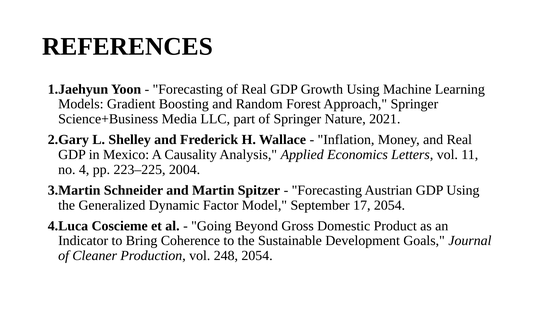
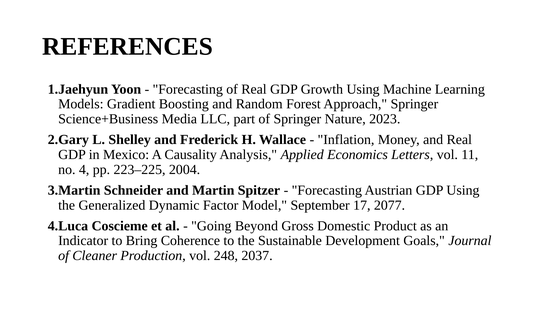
2021: 2021 -> 2023
17 2054: 2054 -> 2077
248 2054: 2054 -> 2037
